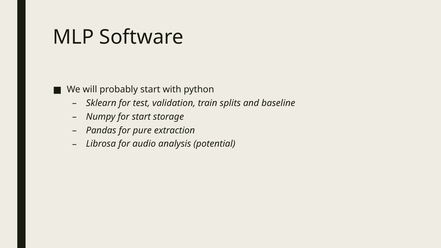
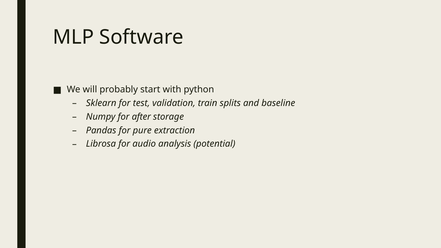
for start: start -> after
